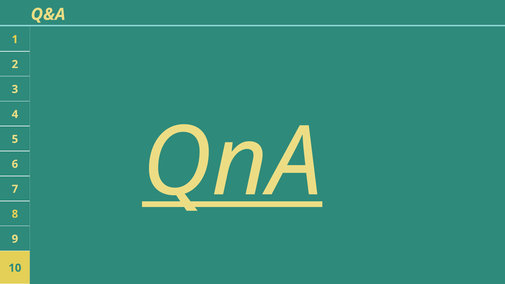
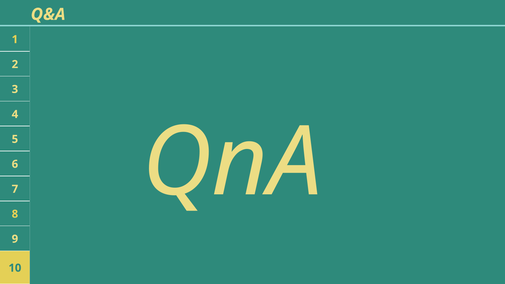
QnA underline: present -> none
